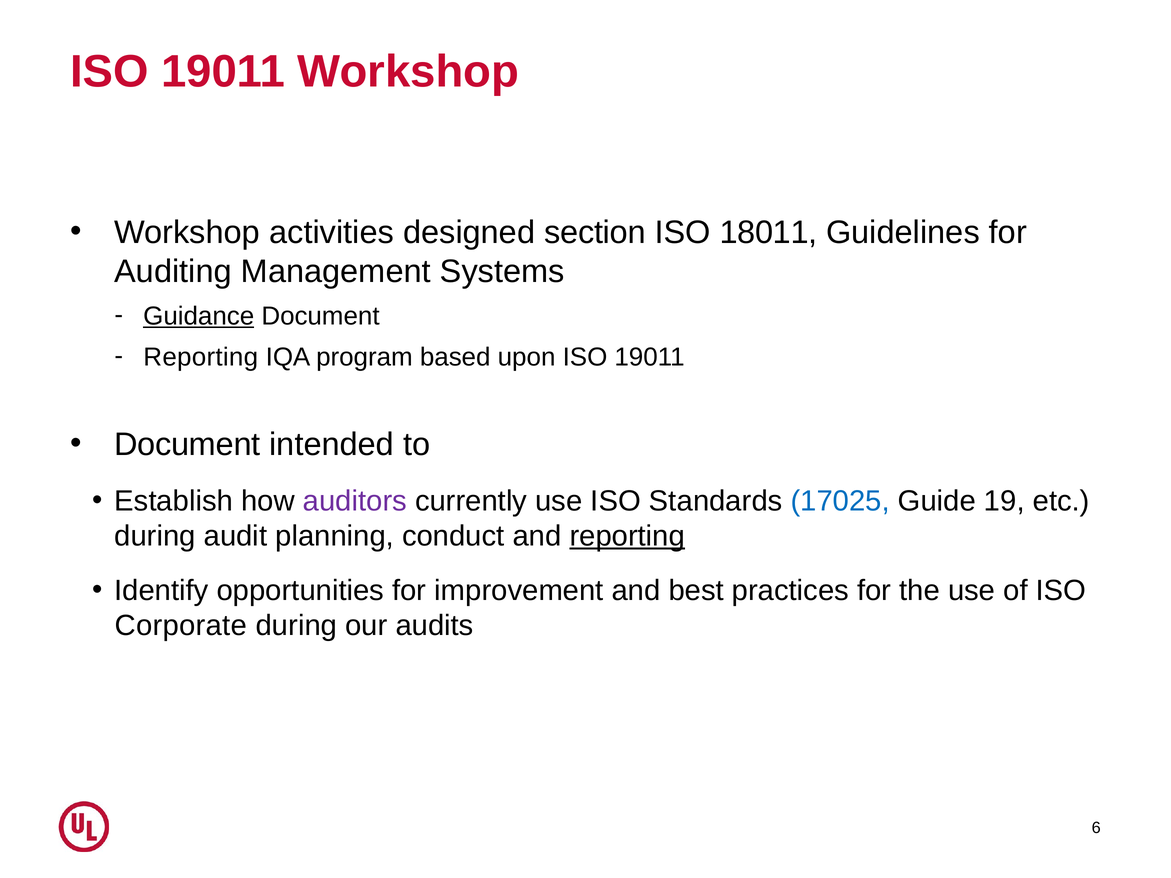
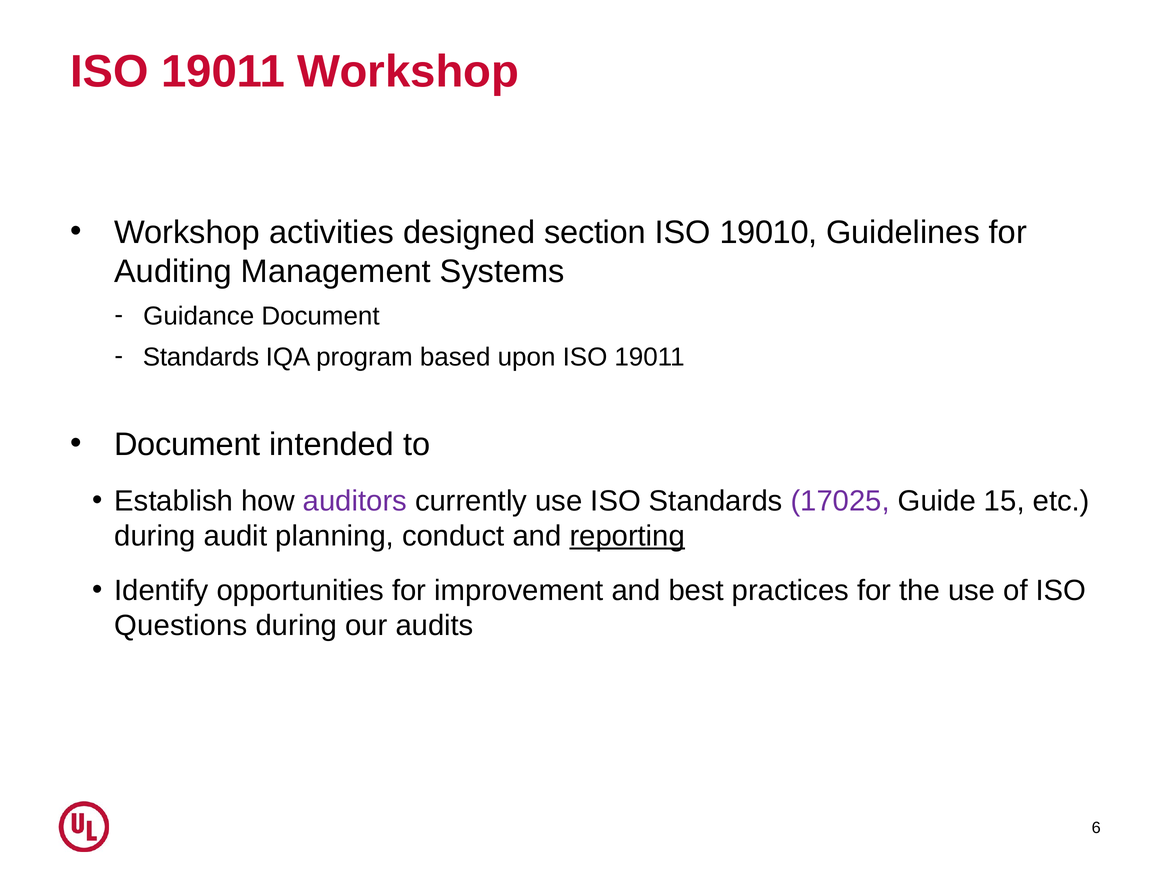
18011: 18011 -> 19010
Guidance underline: present -> none
Reporting at (201, 357): Reporting -> Standards
17025 colour: blue -> purple
19: 19 -> 15
Corporate: Corporate -> Questions
